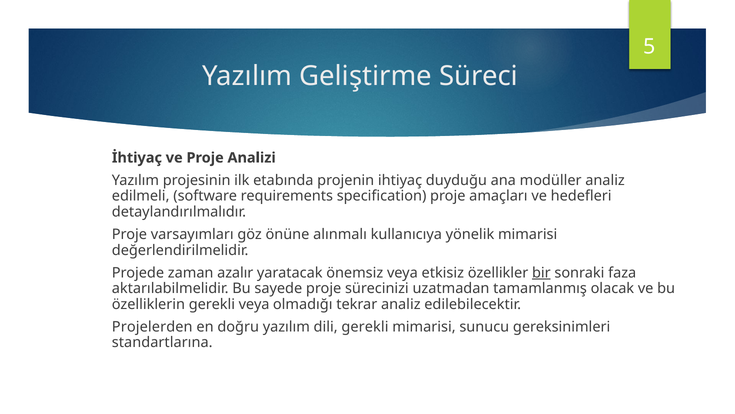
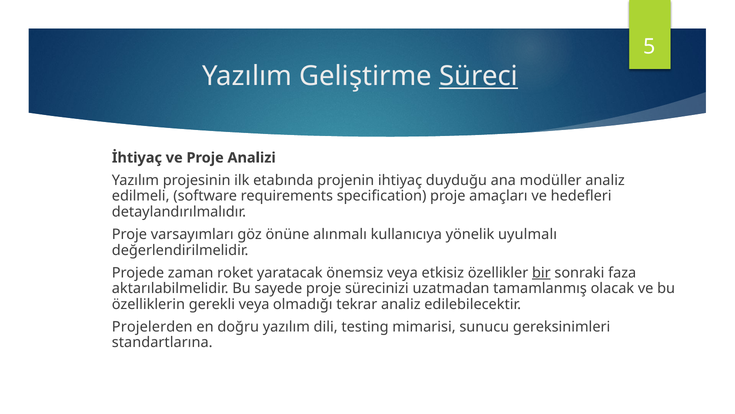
Süreci underline: none -> present
yönelik mimarisi: mimarisi -> uyulmalı
azalır: azalır -> roket
dili gerekli: gerekli -> testing
